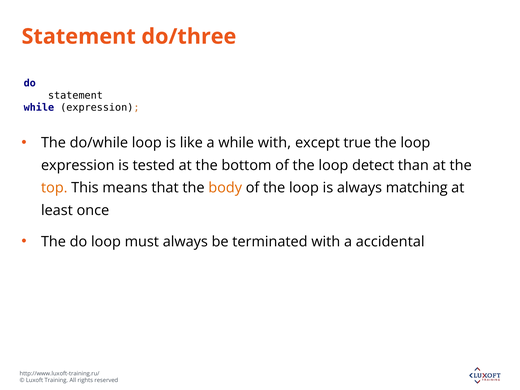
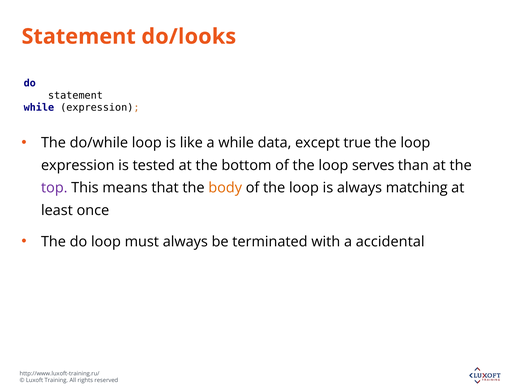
do/three: do/three -> do/looks
while with: with -> data
detect: detect -> serves
top colour: orange -> purple
